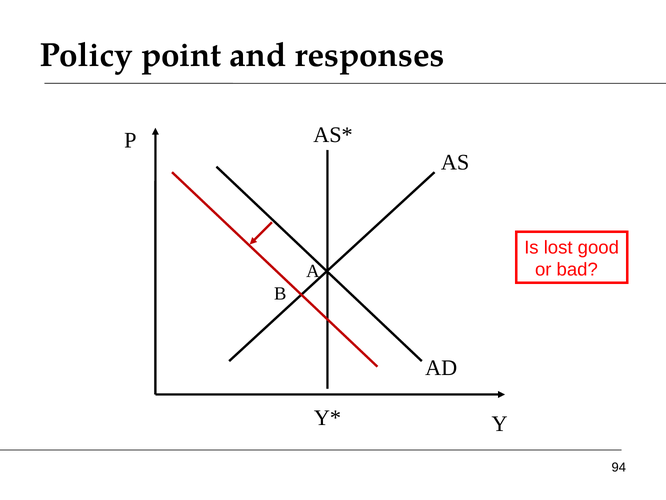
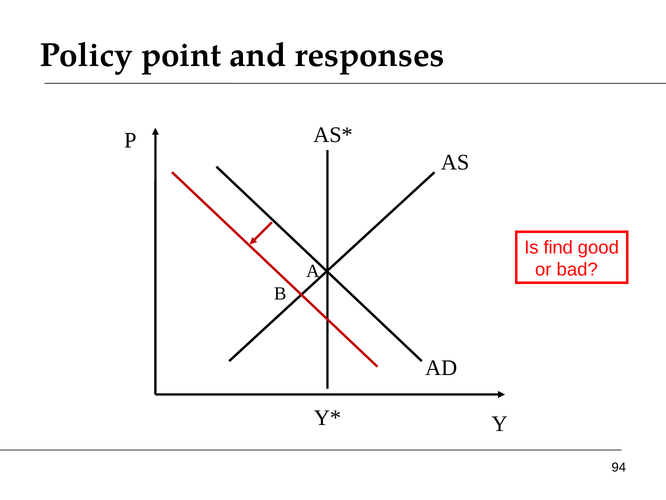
lost: lost -> find
